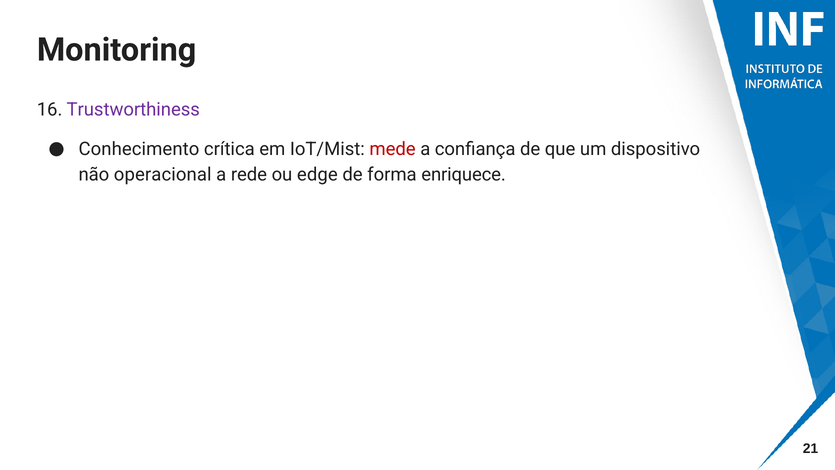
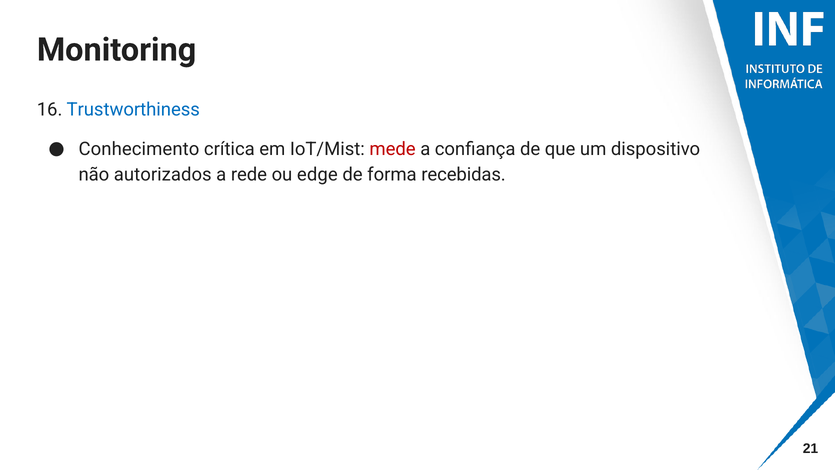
Trustworthiness colour: purple -> blue
operacional: operacional -> autorizados
enriquece: enriquece -> recebidas
